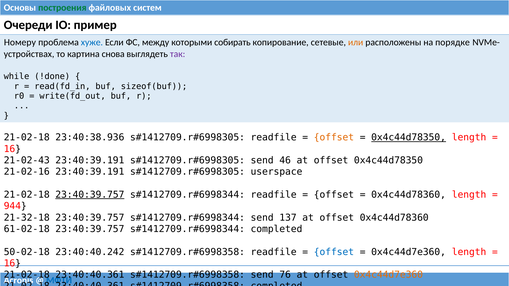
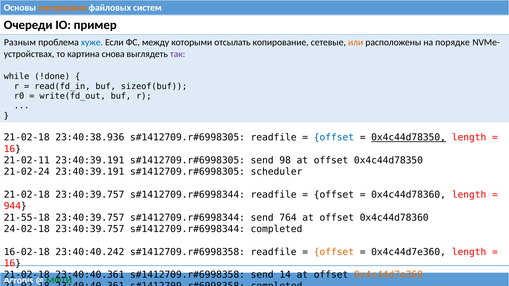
построения colour: green -> orange
Номеру: Номеру -> Разным
собирать: собирать -> отсылать
offset at (334, 138) colour: orange -> blue
21-02-43: 21-02-43 -> 21-02-11
46: 46 -> 98
21-02-16: 21-02-16 -> 21-02-24
userspace: userspace -> scheduler
23:40:39.757 at (90, 195) underline: present -> none
21-32-18: 21-32-18 -> 21-55-18
137: 137 -> 764
61-02-18: 61-02-18 -> 24-02-18
50-02-18: 50-02-18 -> 16-02-18
offset at (334, 252) colour: blue -> orange
76: 76 -> 14
МФТИ colour: blue -> green
